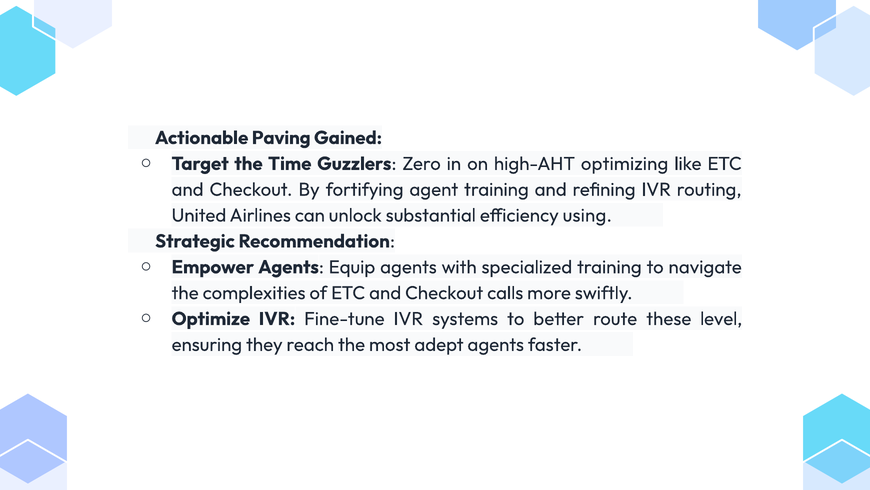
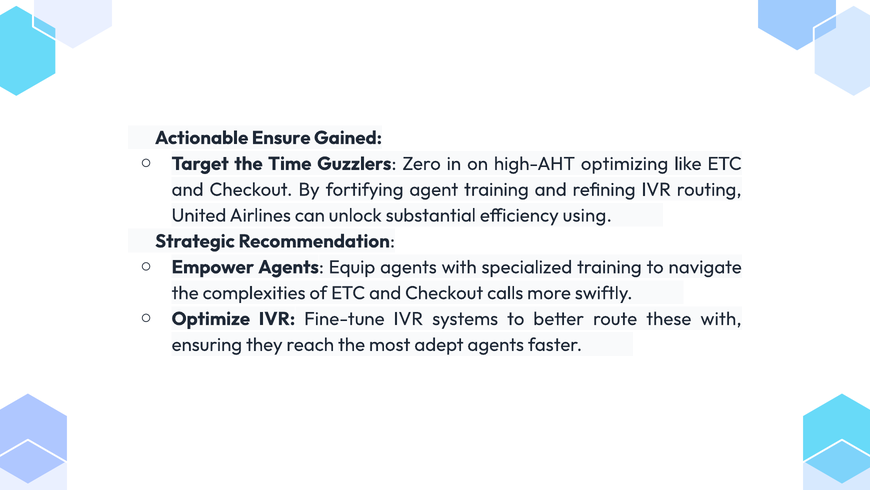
Paving: Paving -> Ensure
these level: level -> with
